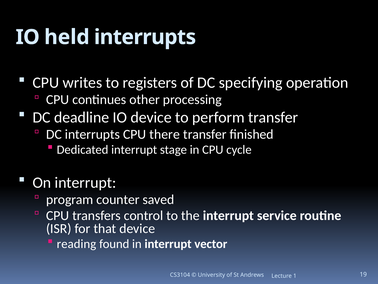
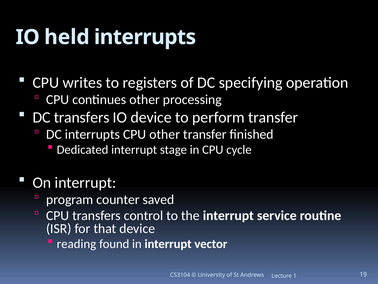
DC deadline: deadline -> transfers
CPU there: there -> other
